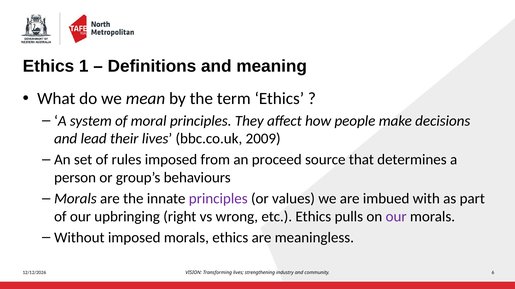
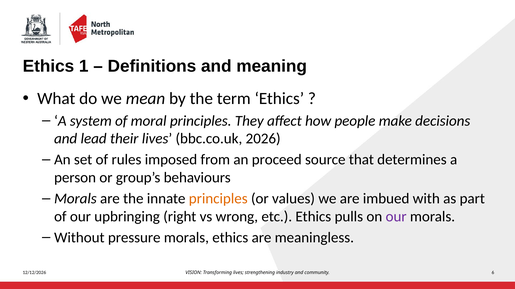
2009: 2009 -> 2026
principles at (218, 199) colour: purple -> orange
Without imposed: imposed -> pressure
